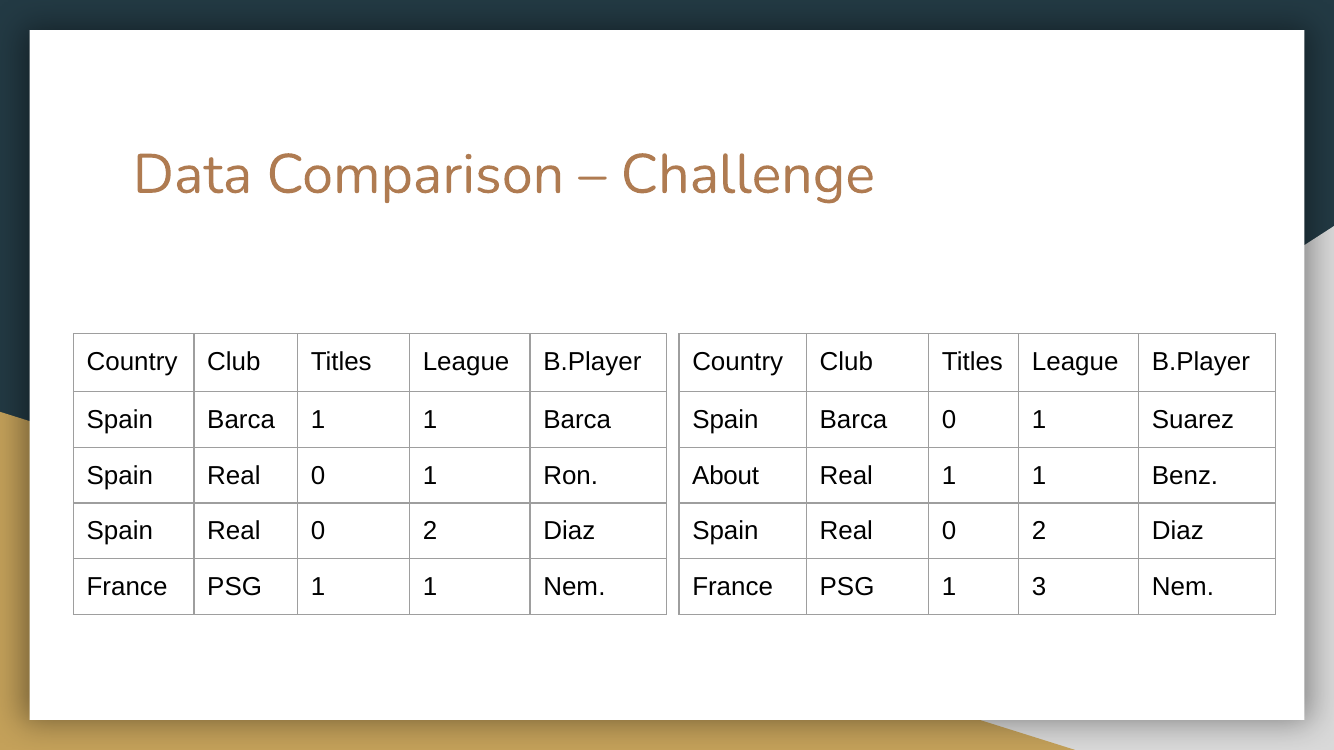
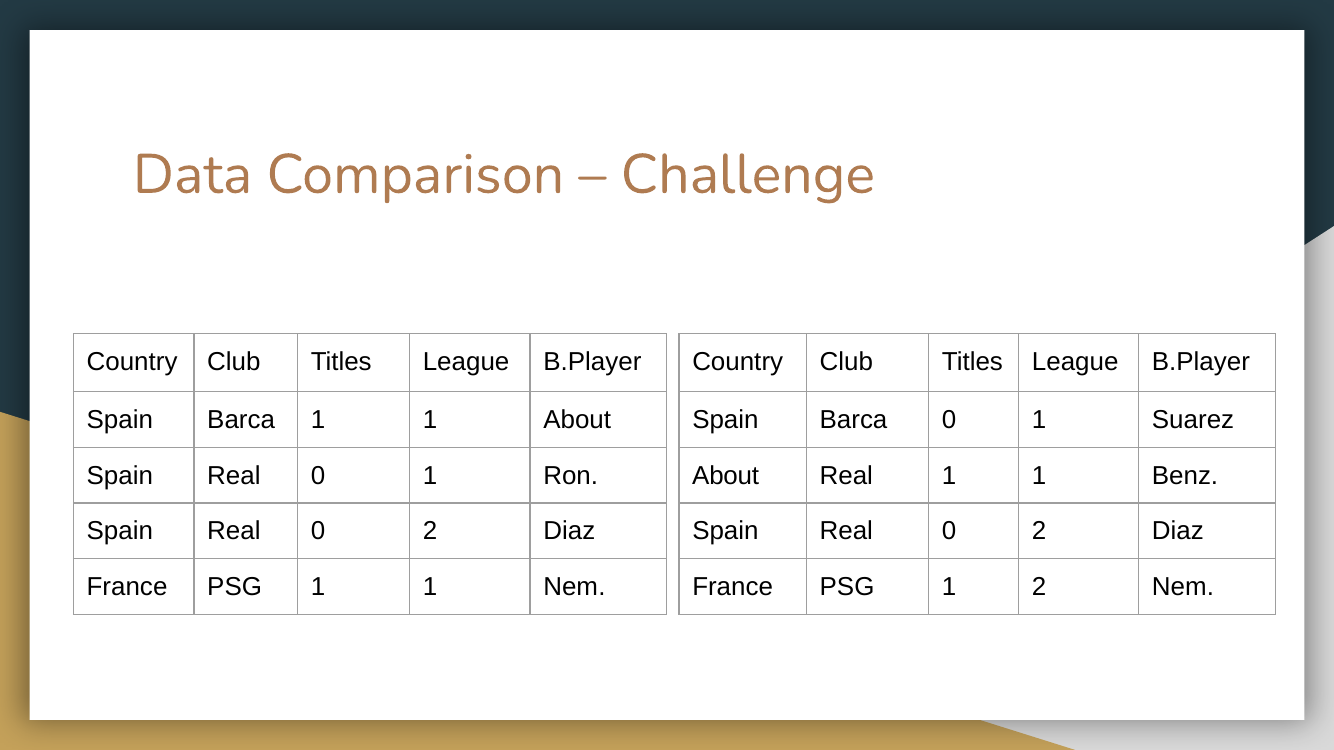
1 Barca: Barca -> About
1 3: 3 -> 2
